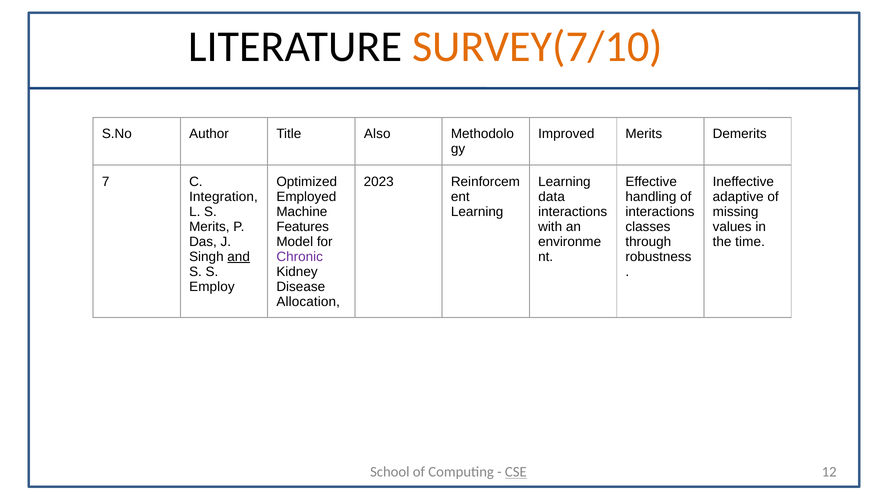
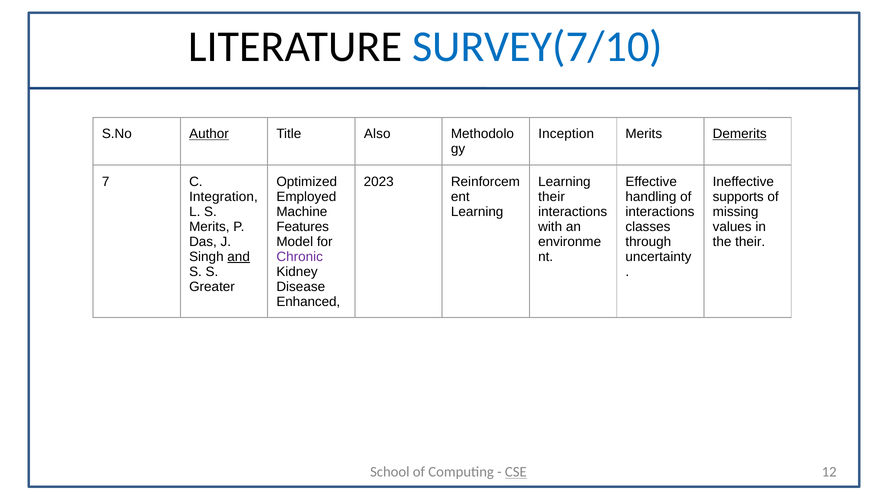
SURVEY(7/10 colour: orange -> blue
Author underline: none -> present
Improved: Improved -> Inception
Demerits underline: none -> present
data at (552, 197): data -> their
adaptive: adaptive -> supports
the time: time -> their
robustness: robustness -> uncertainty
Employ: Employ -> Greater
Allocation: Allocation -> Enhanced
